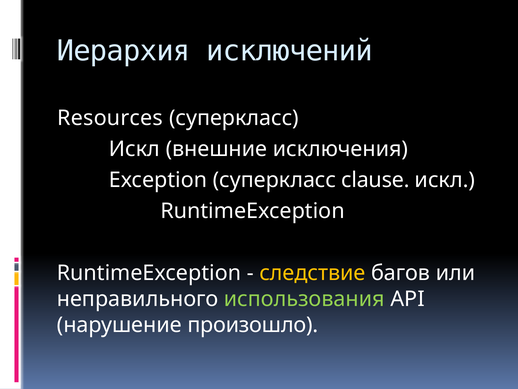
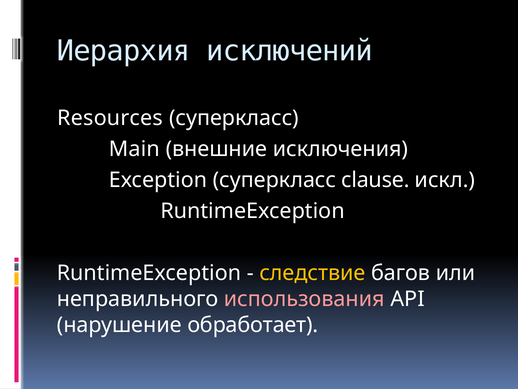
Искл at (134, 149): Искл -> Main
использования colour: light green -> pink
произошло: произошло -> обработает
